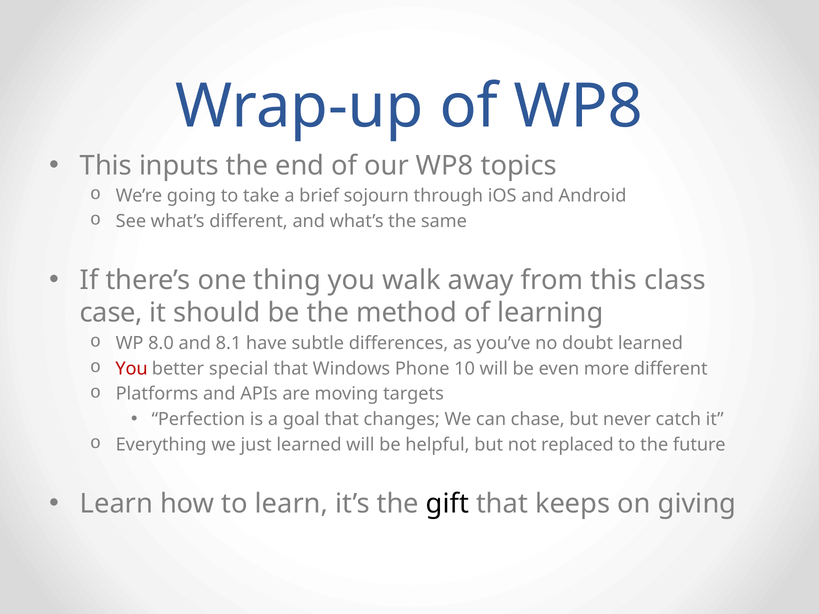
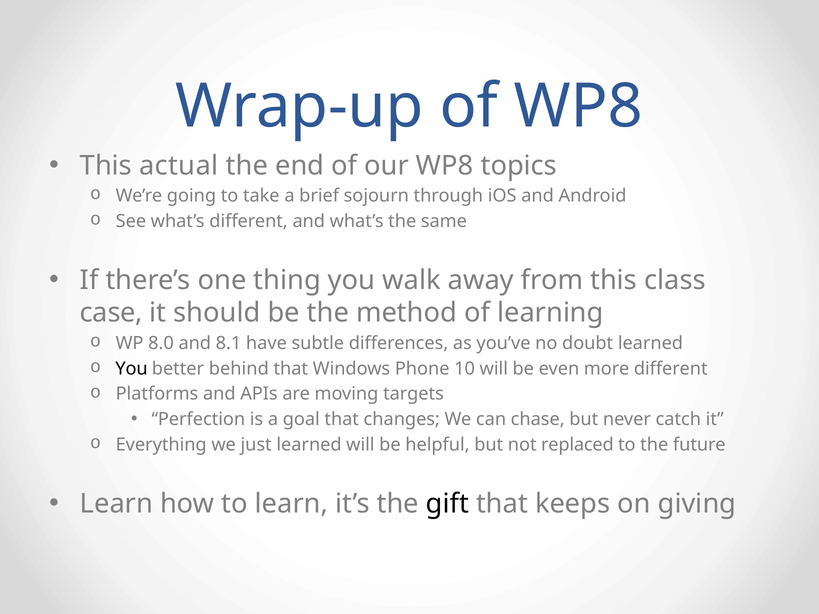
inputs: inputs -> actual
You at (132, 369) colour: red -> black
special: special -> behind
